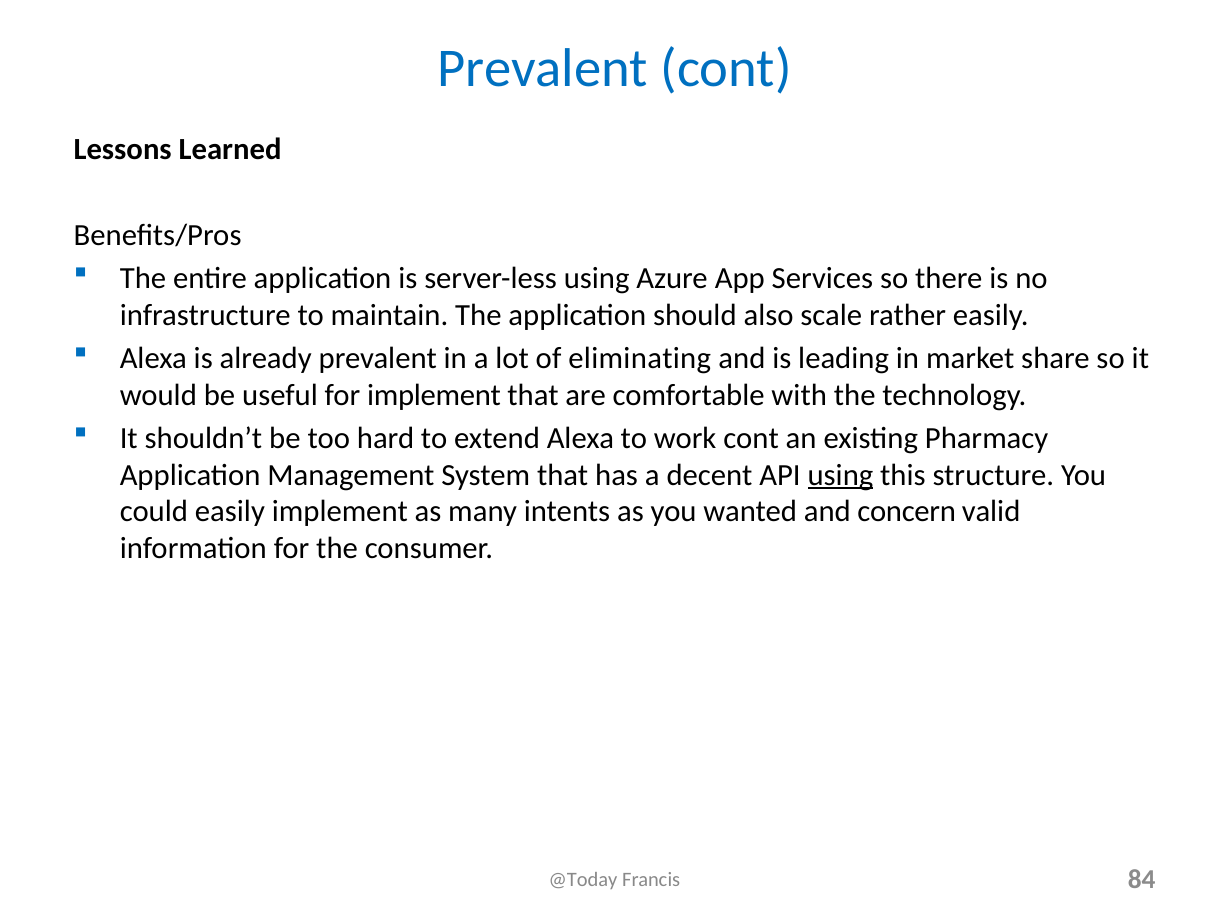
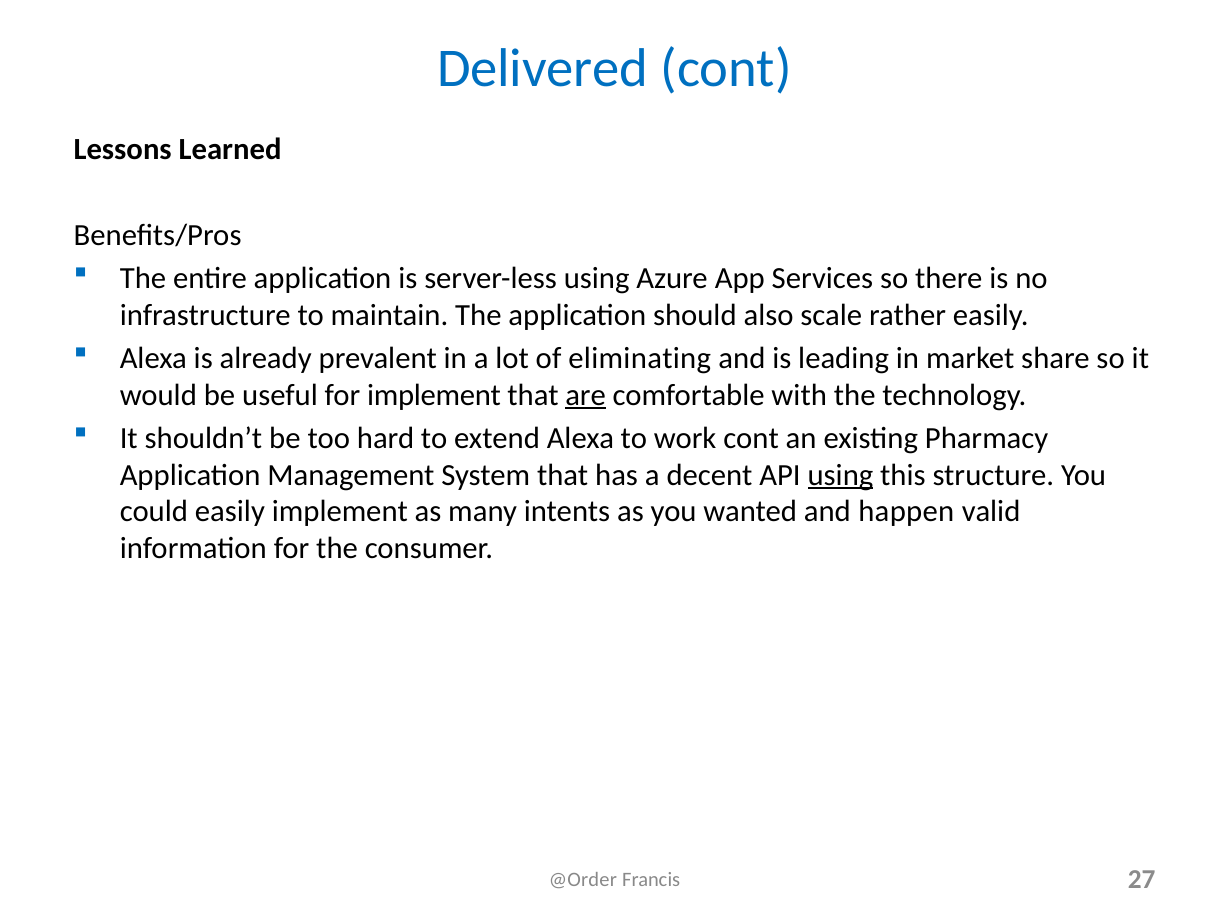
Prevalent at (543, 68): Prevalent -> Delivered
are underline: none -> present
concern: concern -> happen
@Today: @Today -> @Order
84: 84 -> 27
